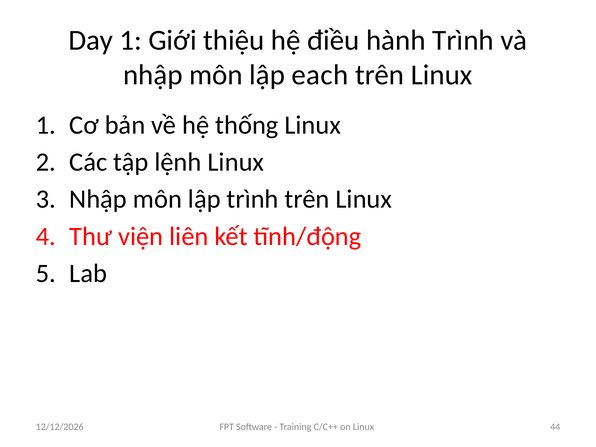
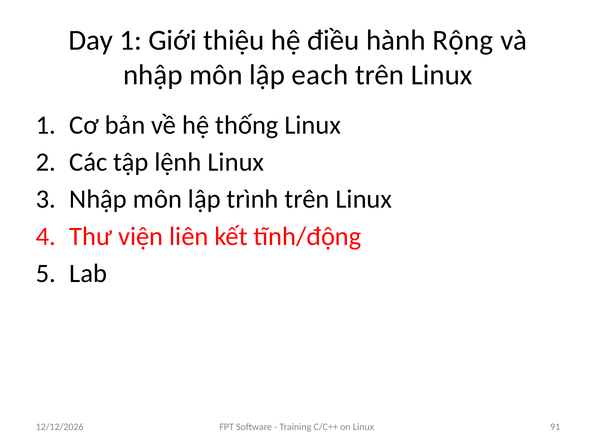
hành Trình: Trình -> Rộng
44: 44 -> 91
